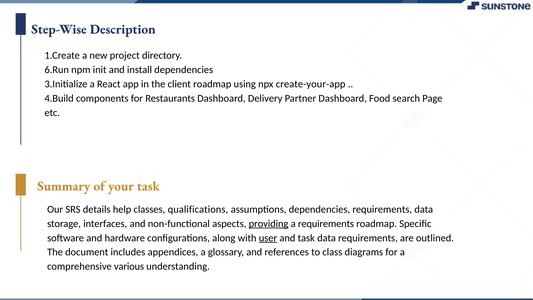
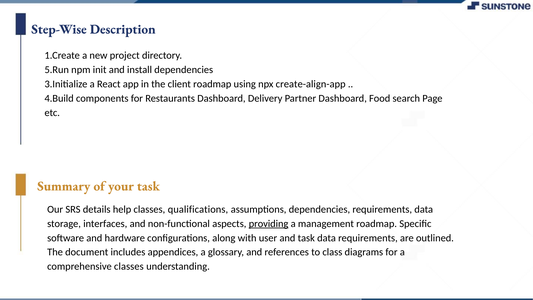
6.Run: 6.Run -> 5.Run
create-your-app: create-your-app -> create-align-app
a requirements: requirements -> management
user underline: present -> none
comprehensive various: various -> classes
